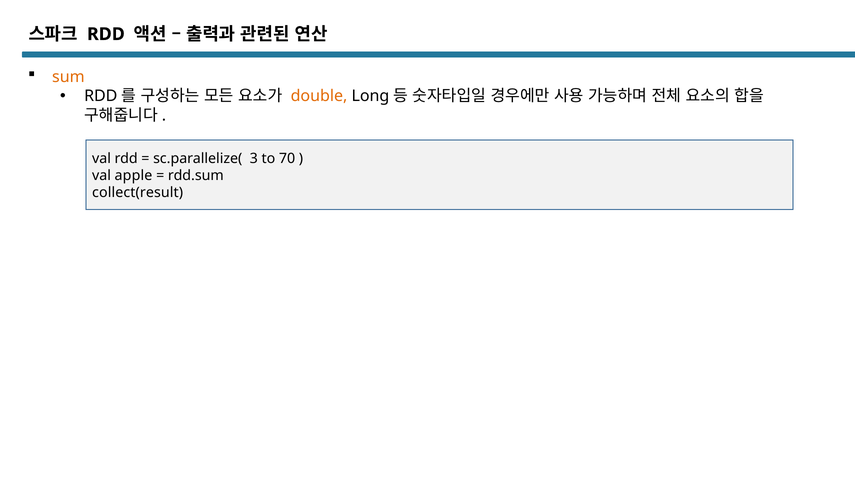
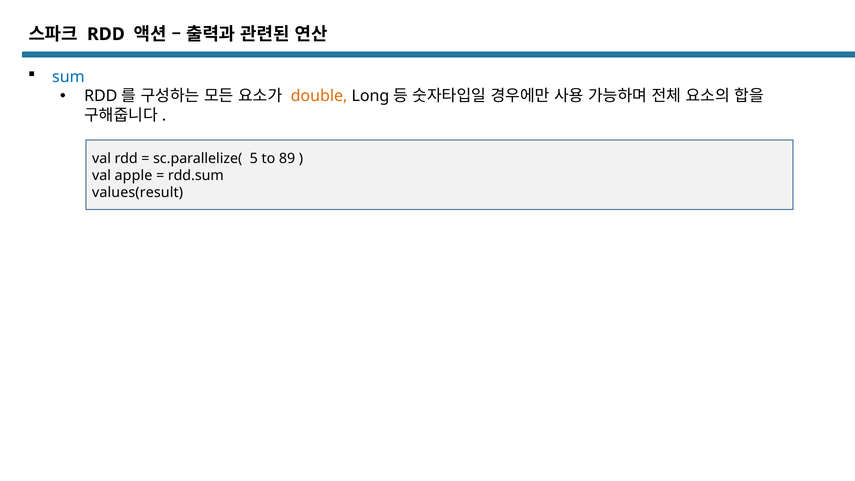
sum colour: orange -> blue
3: 3 -> 5
70: 70 -> 89
collect(result: collect(result -> values(result
